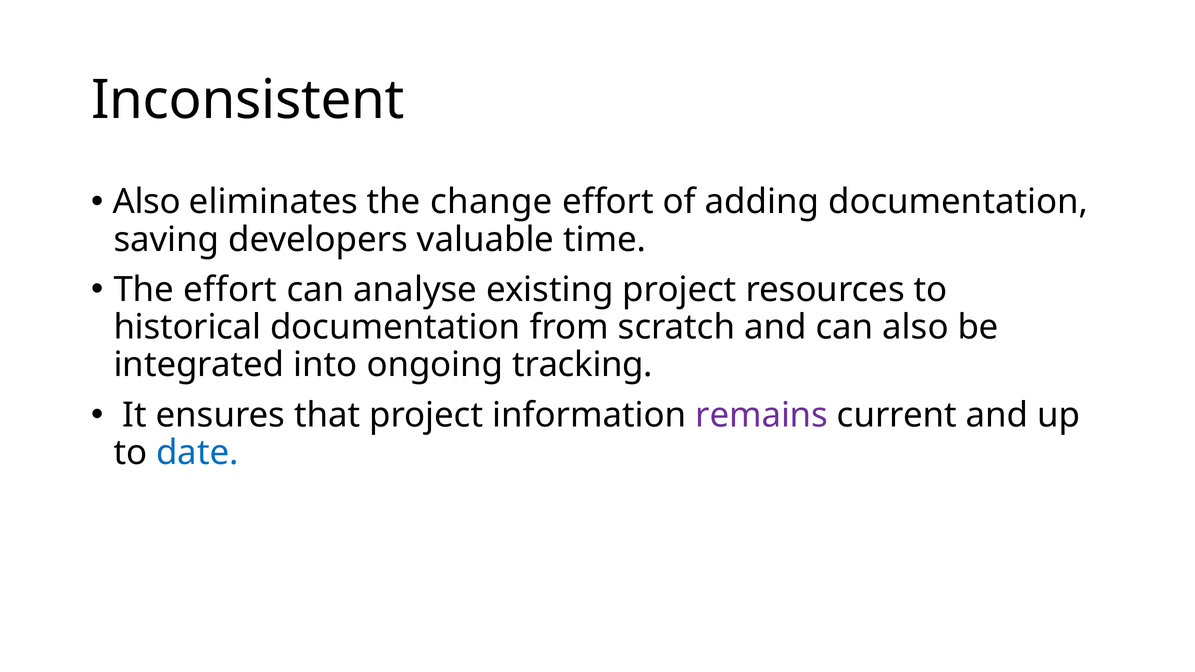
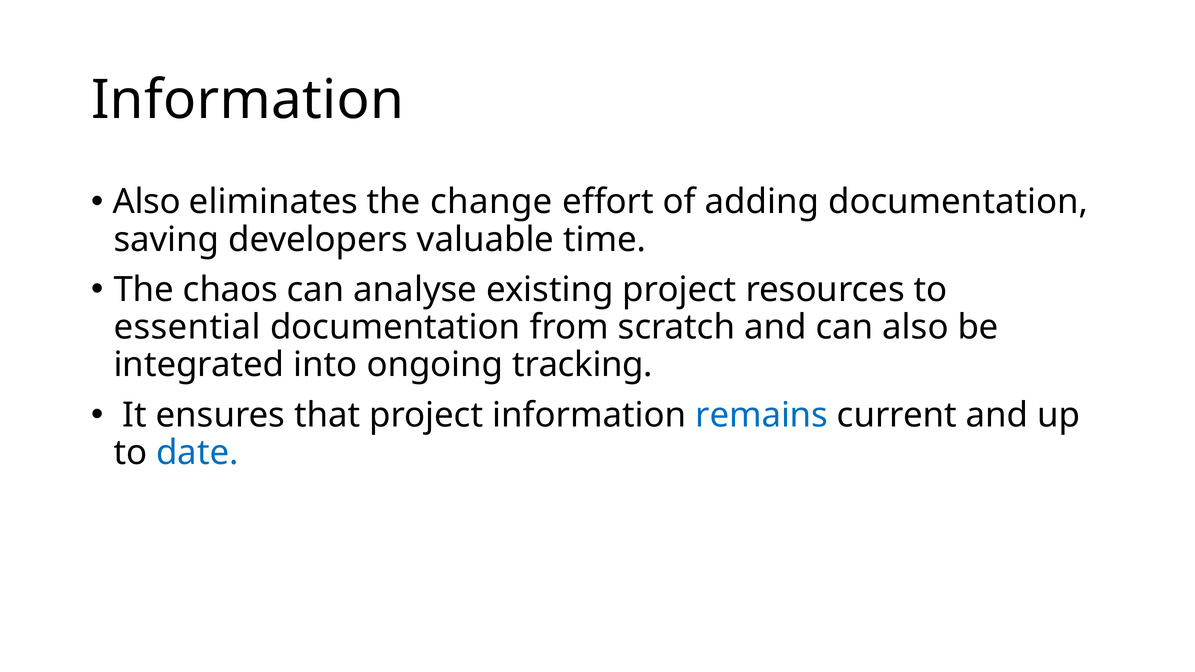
Inconsistent at (248, 100): Inconsistent -> Information
The effort: effort -> chaos
historical: historical -> essential
remains colour: purple -> blue
